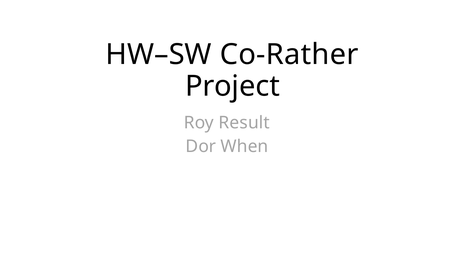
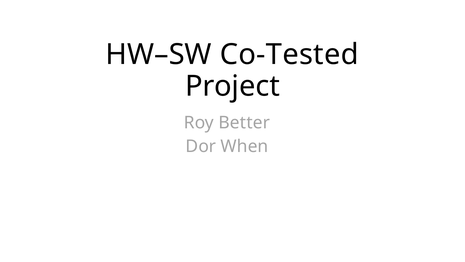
Co‑Rather: Co‑Rather -> Co‑Tested
Result: Result -> Better
